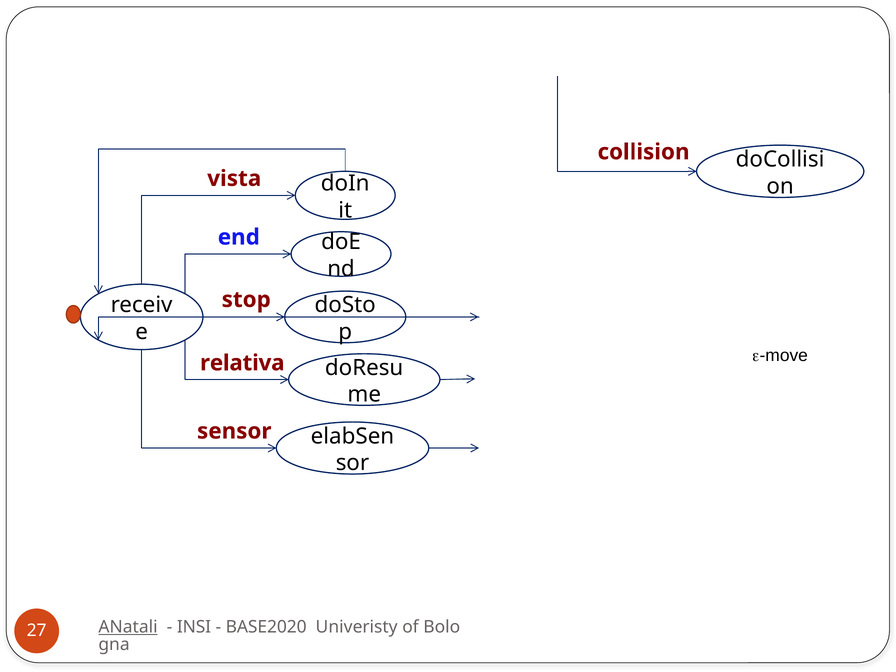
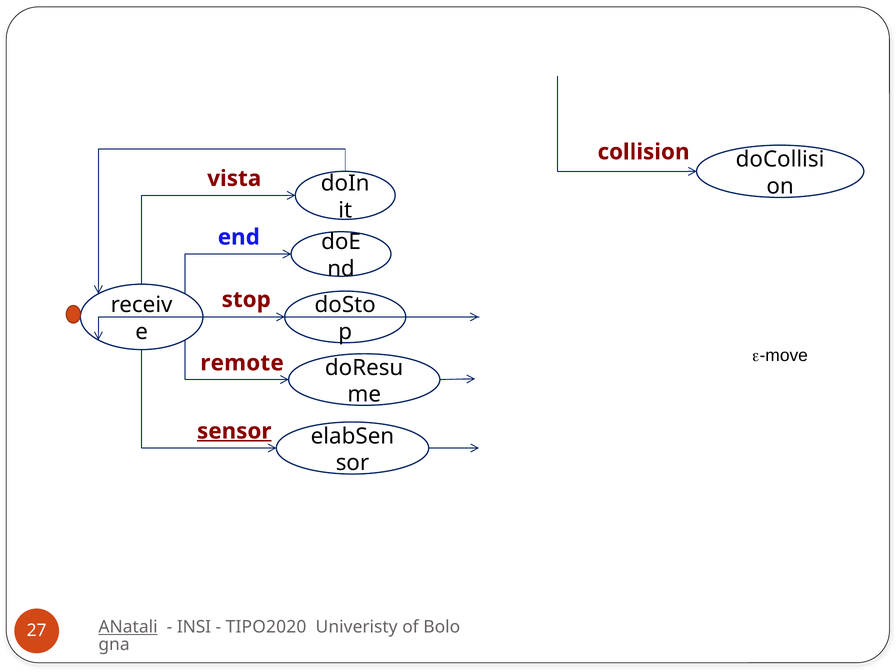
relativa: relativa -> remote
sensor underline: none -> present
BASE2020: BASE2020 -> TIPO2020
